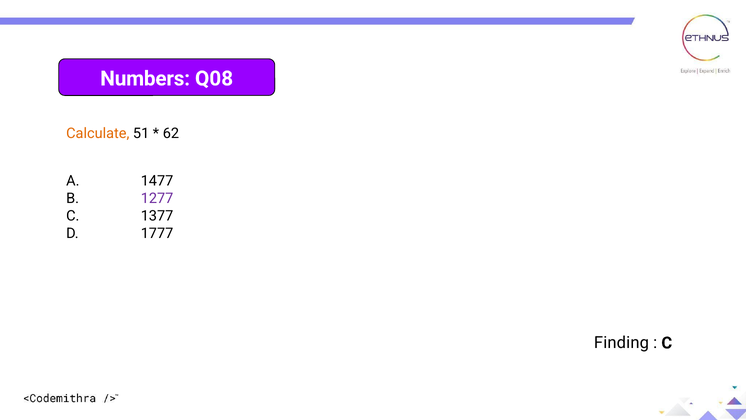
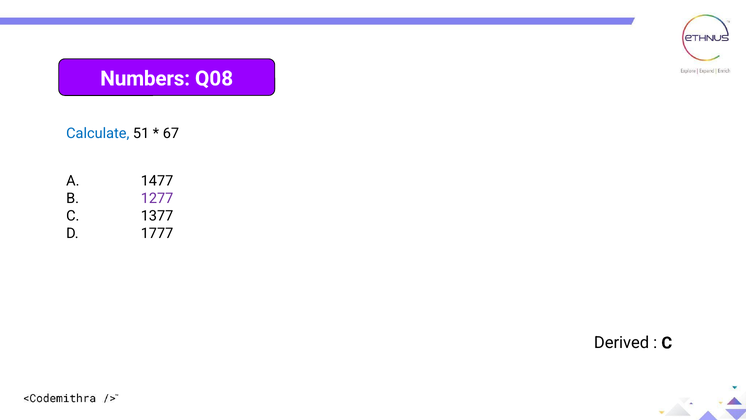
Calculate colour: orange -> blue
62: 62 -> 67
Finding: Finding -> Derived
